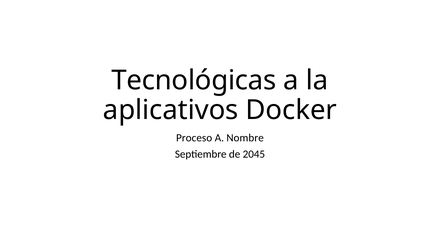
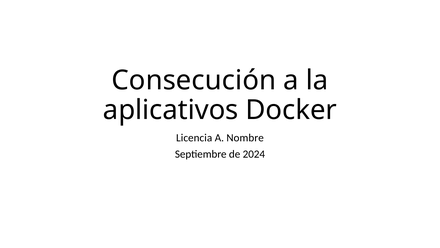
Tecnológicas: Tecnológicas -> Consecución
Proceso: Proceso -> Licencia
2045: 2045 -> 2024
